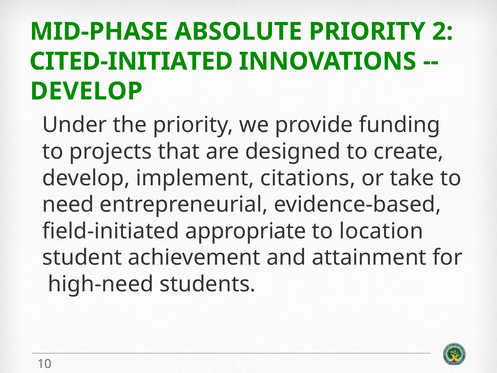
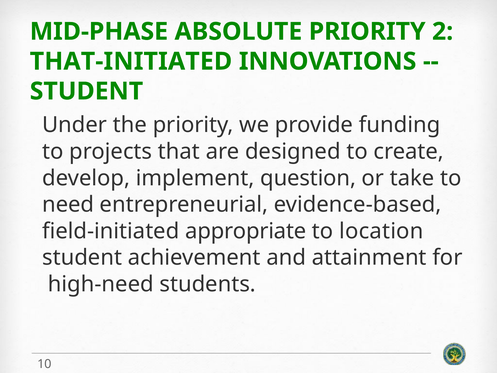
CITED-INITIATED: CITED-INITIATED -> THAT-INITIATED
DEVELOP at (86, 91): DEVELOP -> STUDENT
citations: citations -> question
